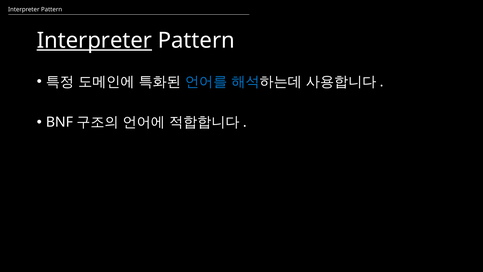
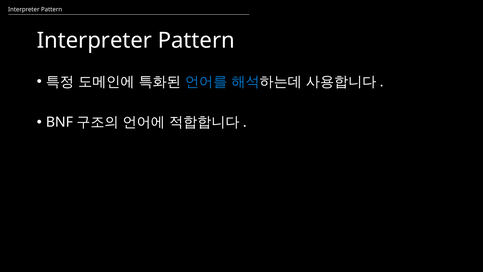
Interpreter at (94, 41) underline: present -> none
